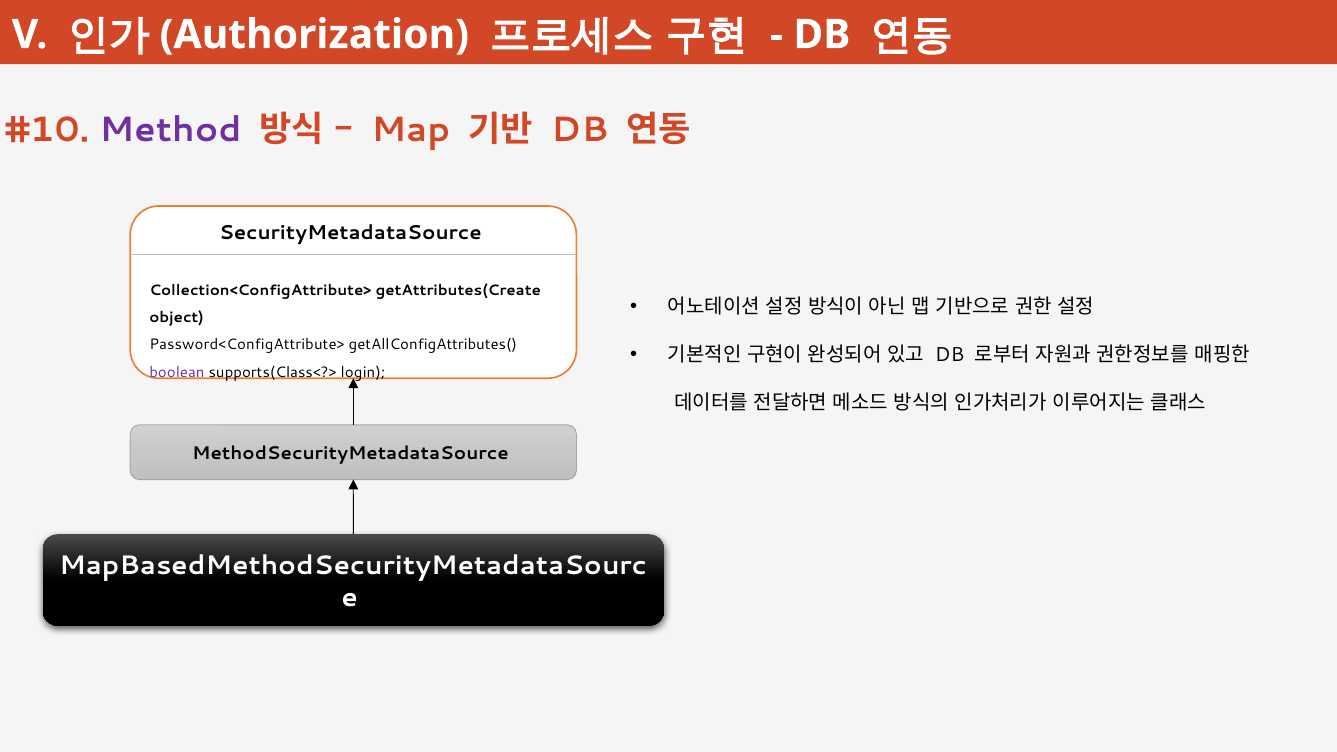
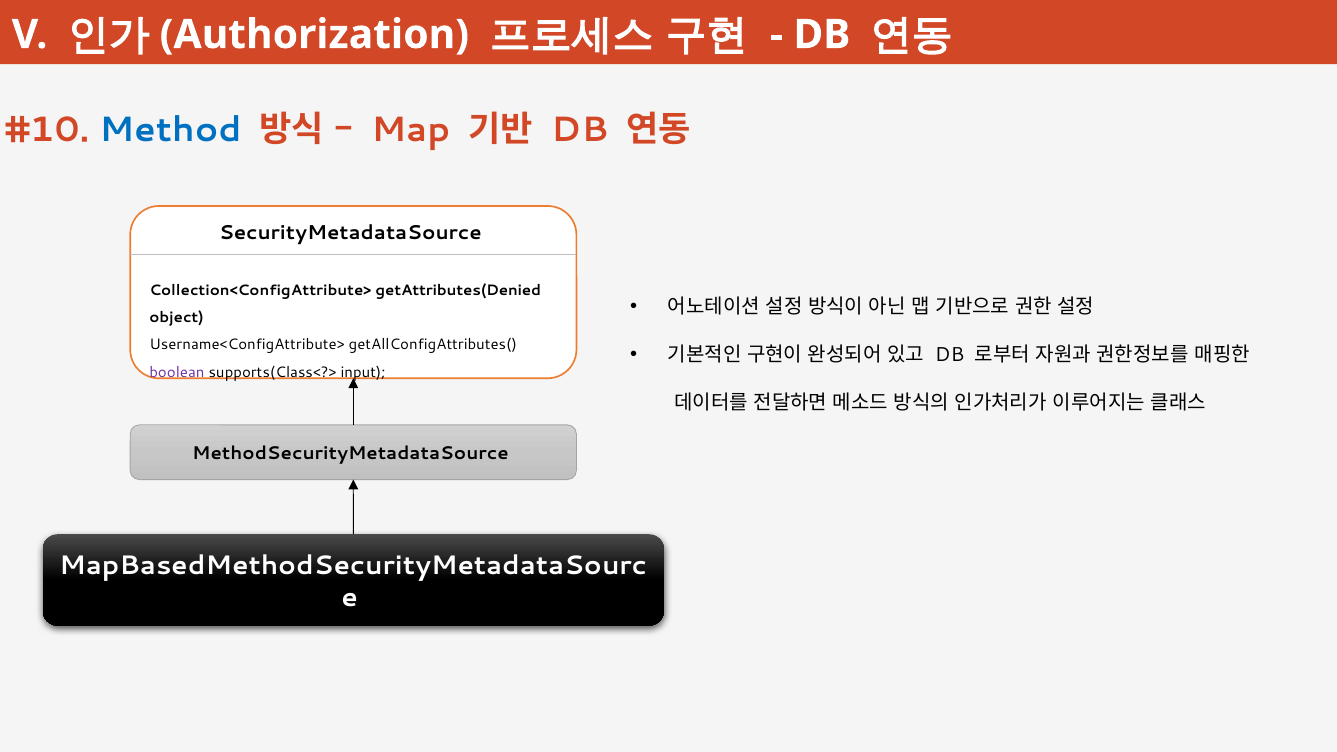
Method colour: purple -> blue
getAttributes(Create: getAttributes(Create -> getAttributes(Denied
Password<ConfigAttribute>: Password<ConfigAttribute> -> Username<ConfigAttribute>
login: login -> input
